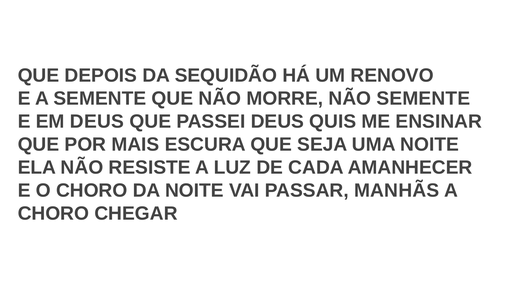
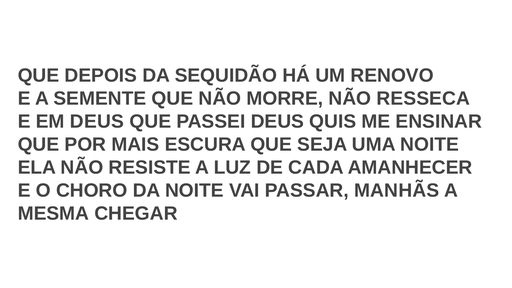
NÃO SEMENTE: SEMENTE -> RESSECA
CHORO at (53, 214): CHORO -> MESMA
